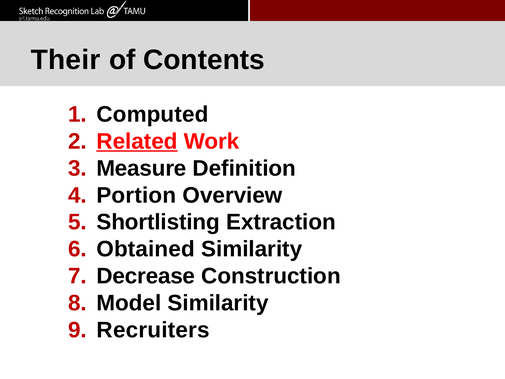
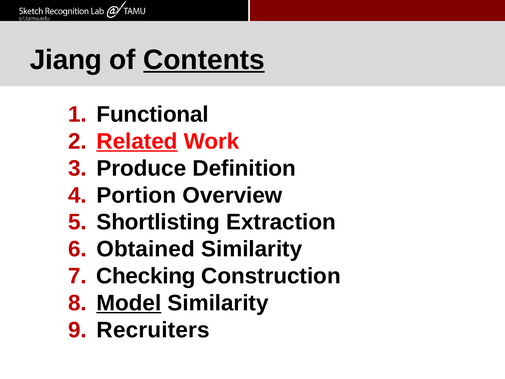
Their: Their -> Jiang
Contents underline: none -> present
Computed: Computed -> Functional
Measure: Measure -> Produce
Decrease: Decrease -> Checking
Model underline: none -> present
